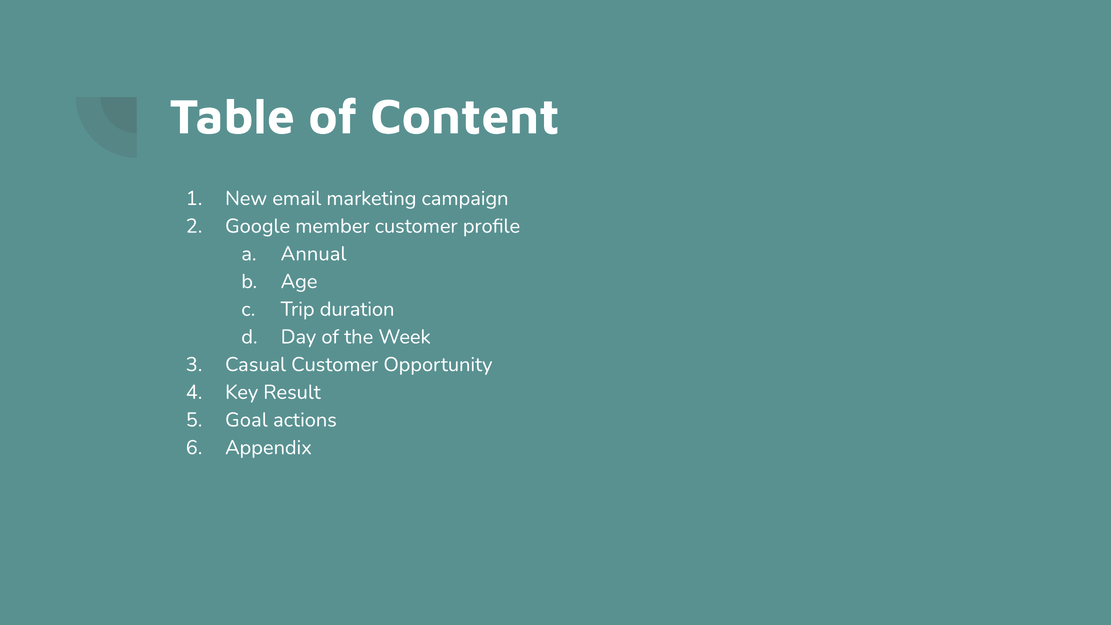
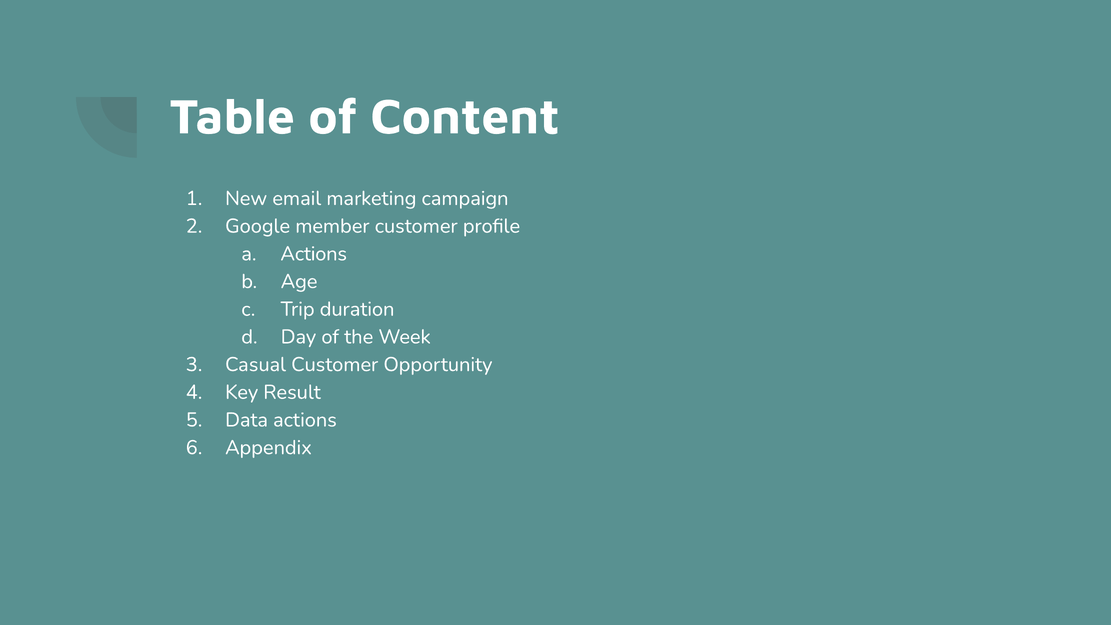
Annual at (314, 254): Annual -> Actions
Goal: Goal -> Data
